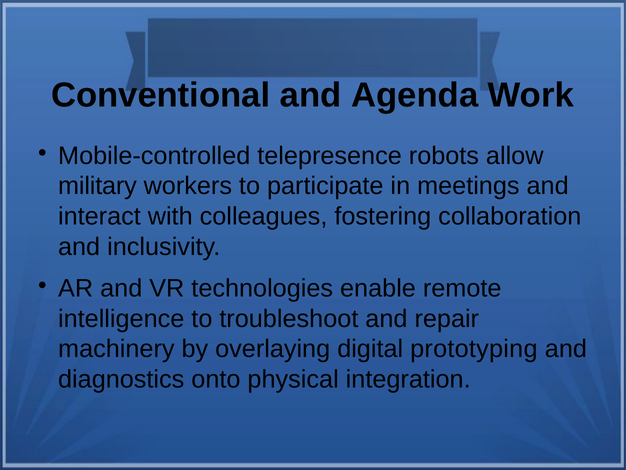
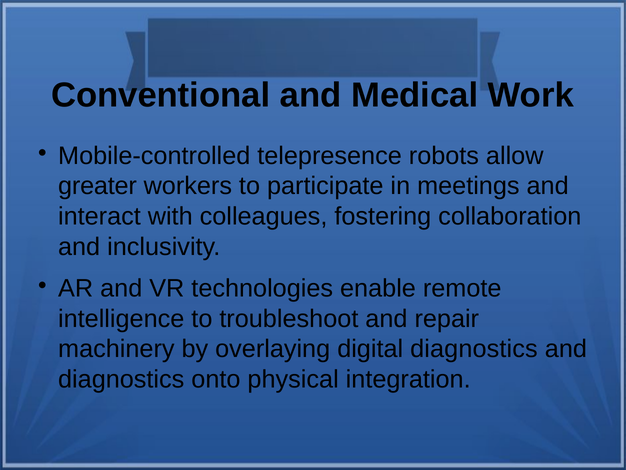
Agenda: Agenda -> Medical
military: military -> greater
digital prototyping: prototyping -> diagnostics
